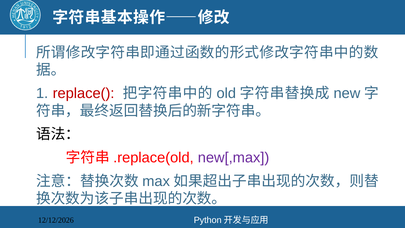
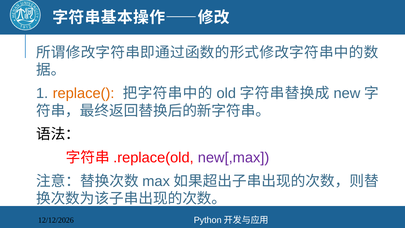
replace( colour: red -> orange
